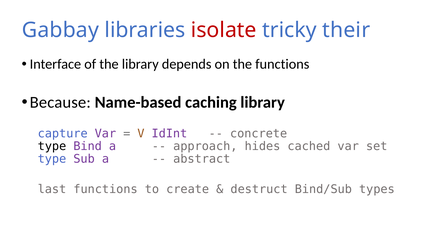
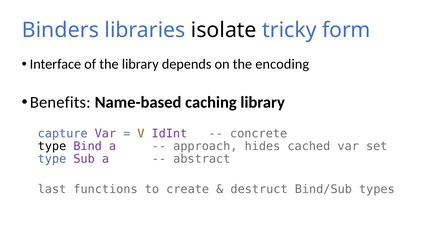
Gabbay: Gabbay -> Binders
isolate colour: red -> black
their: their -> form
the functions: functions -> encoding
Because: Because -> Benefits
